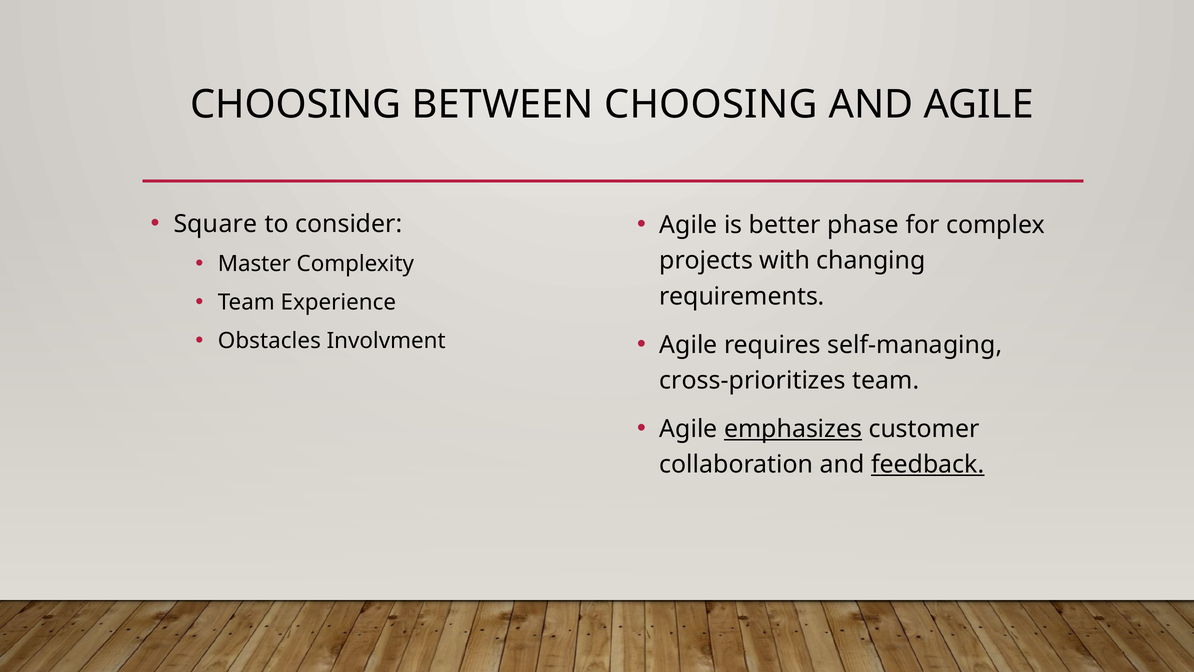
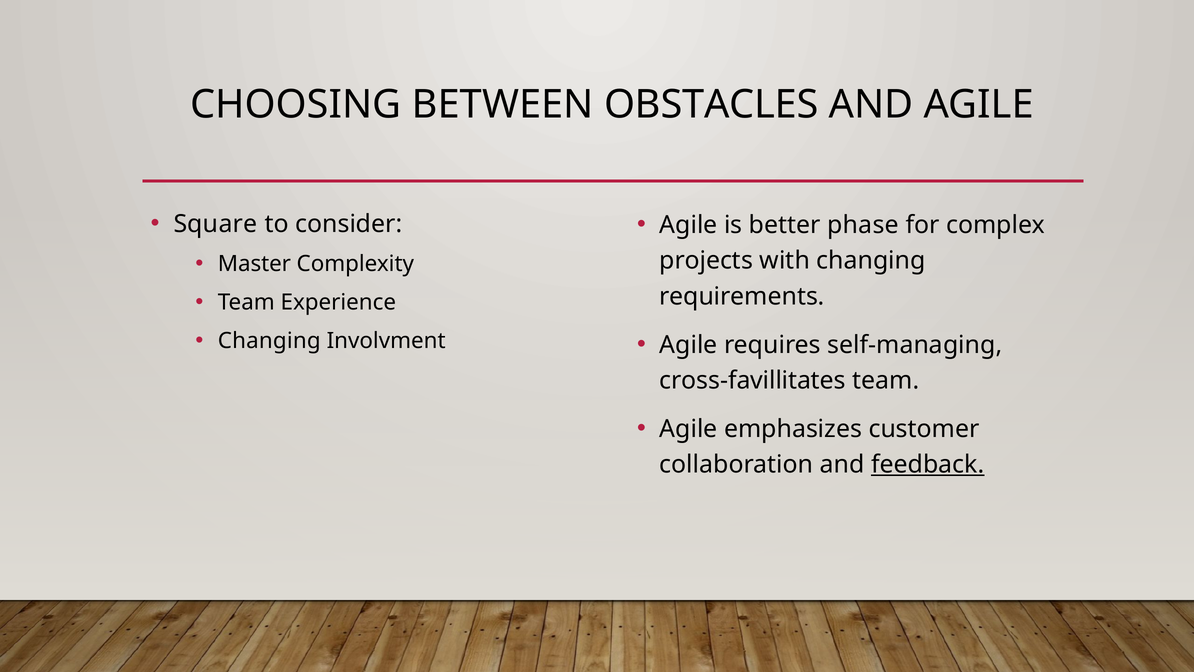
BETWEEN CHOOSING: CHOOSING -> OBSTACLES
Obstacles at (269, 341): Obstacles -> Changing
cross-prioritizes: cross-prioritizes -> cross-favillitates
emphasizes underline: present -> none
